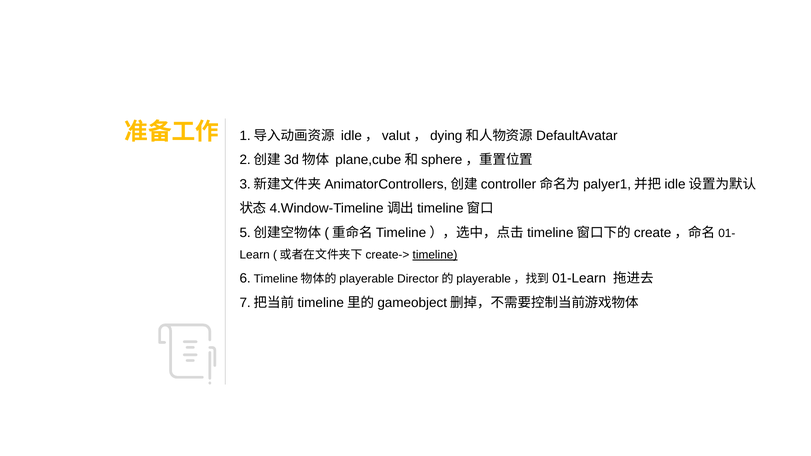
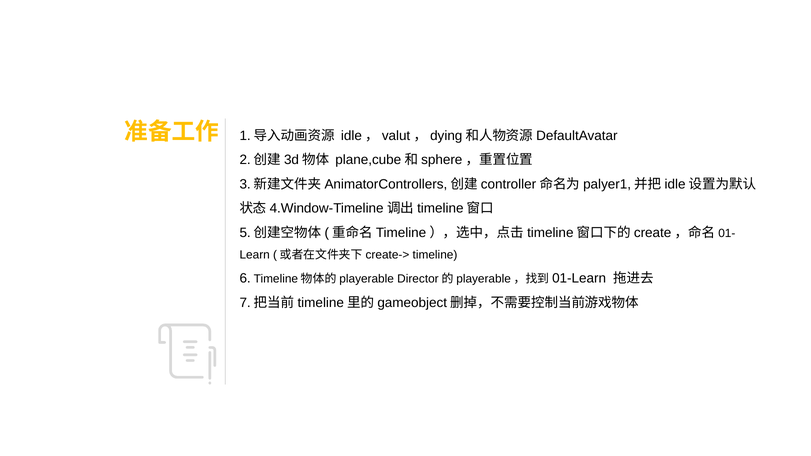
timeline underline: present -> none
